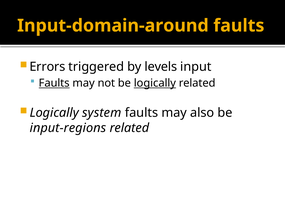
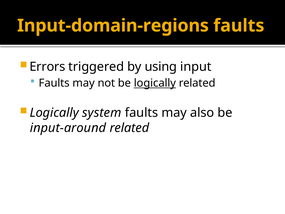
Input-domain-around: Input-domain-around -> Input-domain-regions
levels: levels -> using
Faults at (54, 83) underline: present -> none
input-regions: input-regions -> input-around
